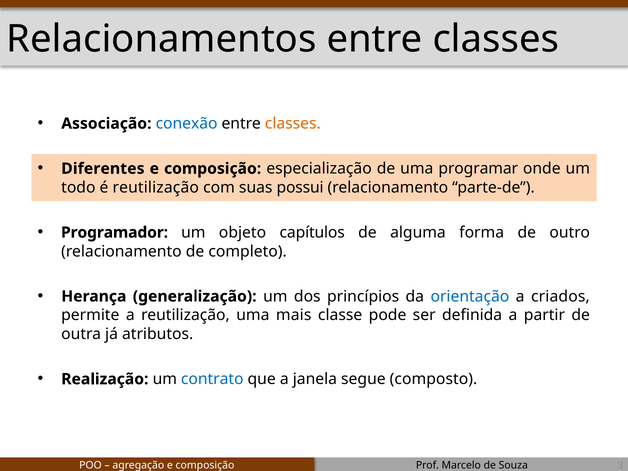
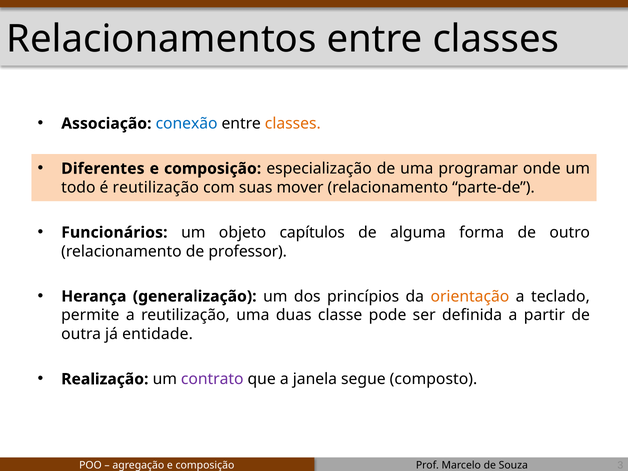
possui: possui -> mover
Programador: Programador -> Funcionários
completo: completo -> professor
orientação colour: blue -> orange
criados: criados -> teclado
mais: mais -> duas
atributos: atributos -> entidade
contrato colour: blue -> purple
